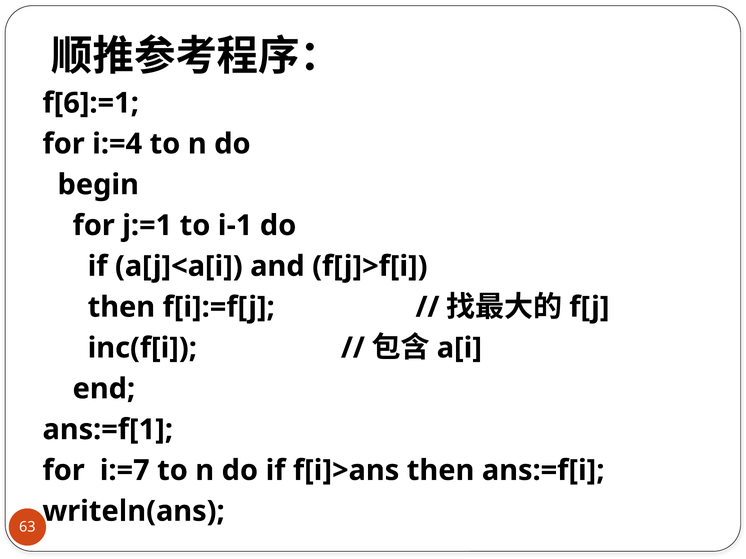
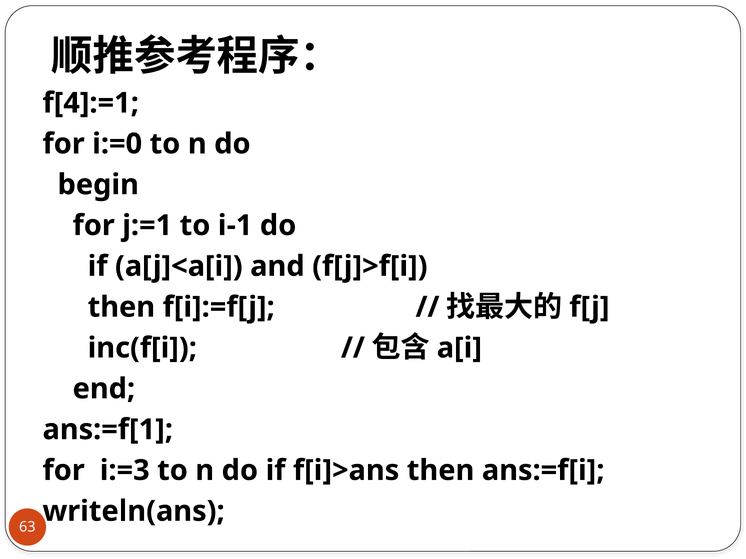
f[6]:=1: f[6]:=1 -> f[4]:=1
i:=4: i:=4 -> i:=0
i:=7: i:=7 -> i:=3
